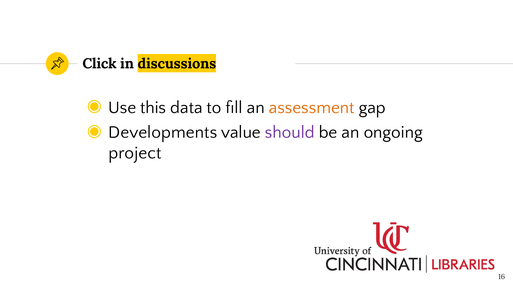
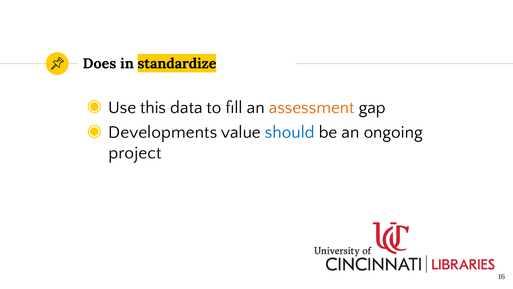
Click: Click -> Does
discussions: discussions -> standardize
should colour: purple -> blue
